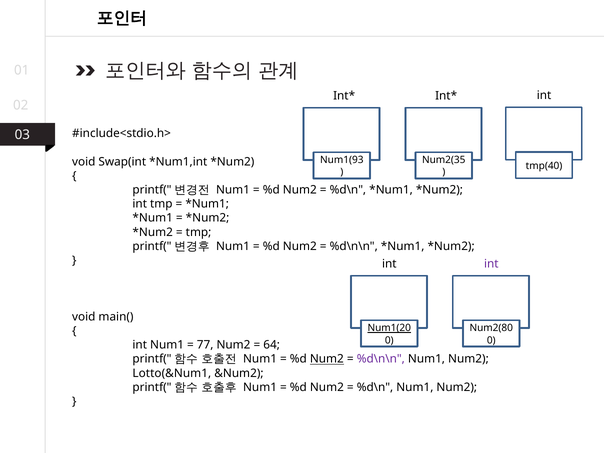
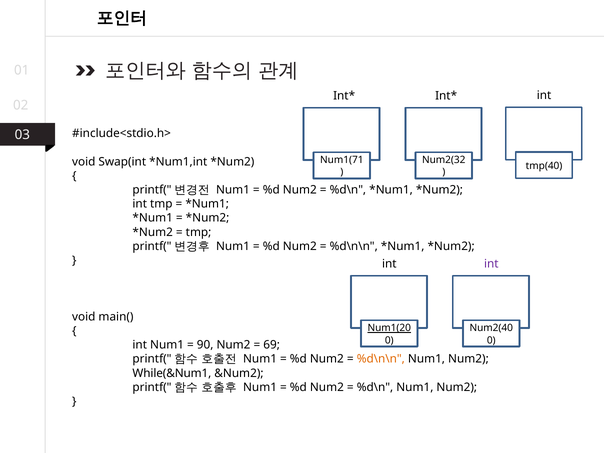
Num1(93: Num1(93 -> Num1(71
Num2(35: Num2(35 -> Num2(32
Num2(80: Num2(80 -> Num2(40
77: 77 -> 90
64: 64 -> 69
Num2 at (327, 359) underline: present -> none
%d\n\n at (381, 359) colour: purple -> orange
Lotto(&Num1: Lotto(&Num1 -> While(&Num1
